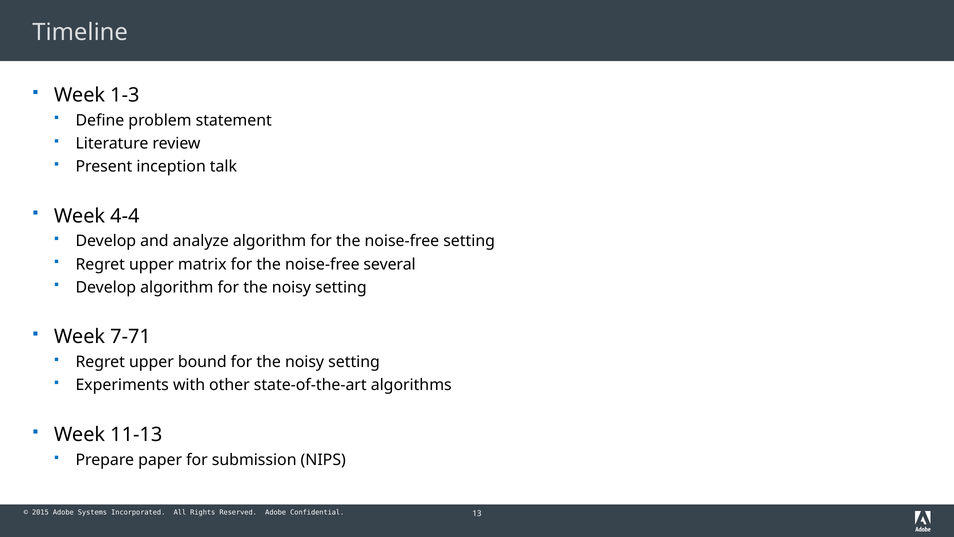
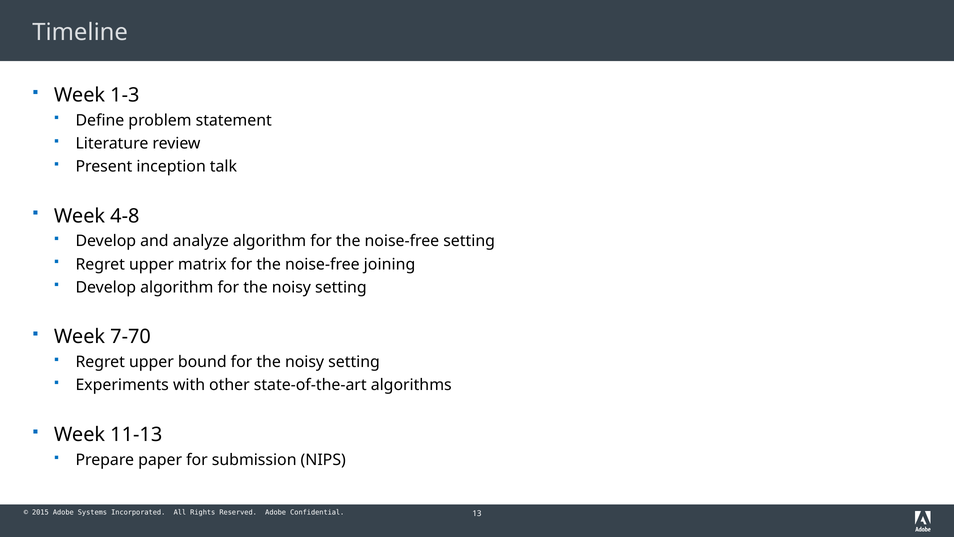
4-4: 4-4 -> 4-8
several: several -> joining
7-71: 7-71 -> 7-70
